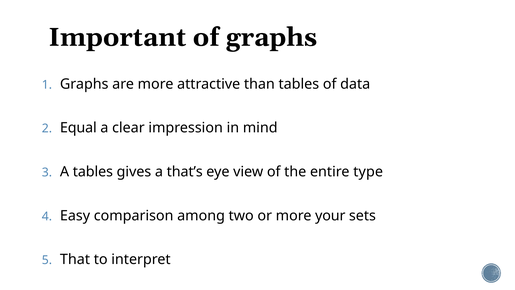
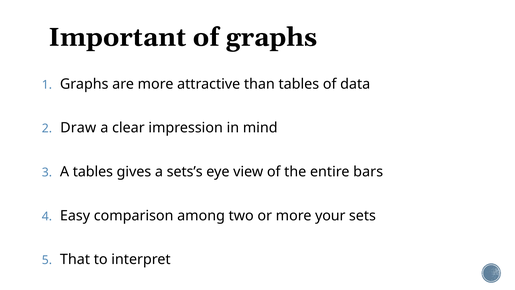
Equal: Equal -> Draw
that’s: that’s -> sets’s
type: type -> bars
